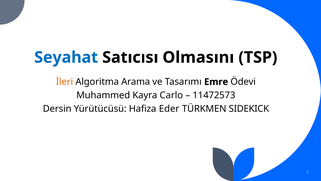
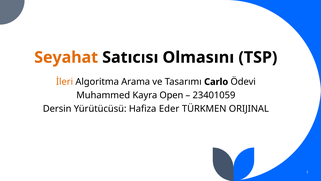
Seyahat colour: blue -> orange
Emre: Emre -> Carlo
Carlo: Carlo -> Open
11472573: 11472573 -> 23401059
SIDEKICK: SIDEKICK -> ORIJINAL
